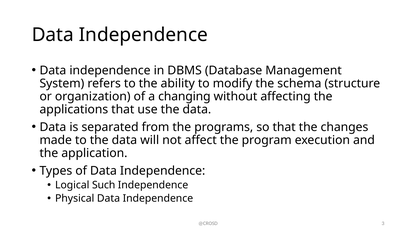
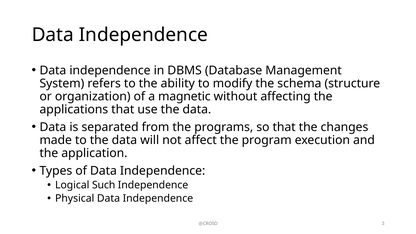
changing: changing -> magnetic
